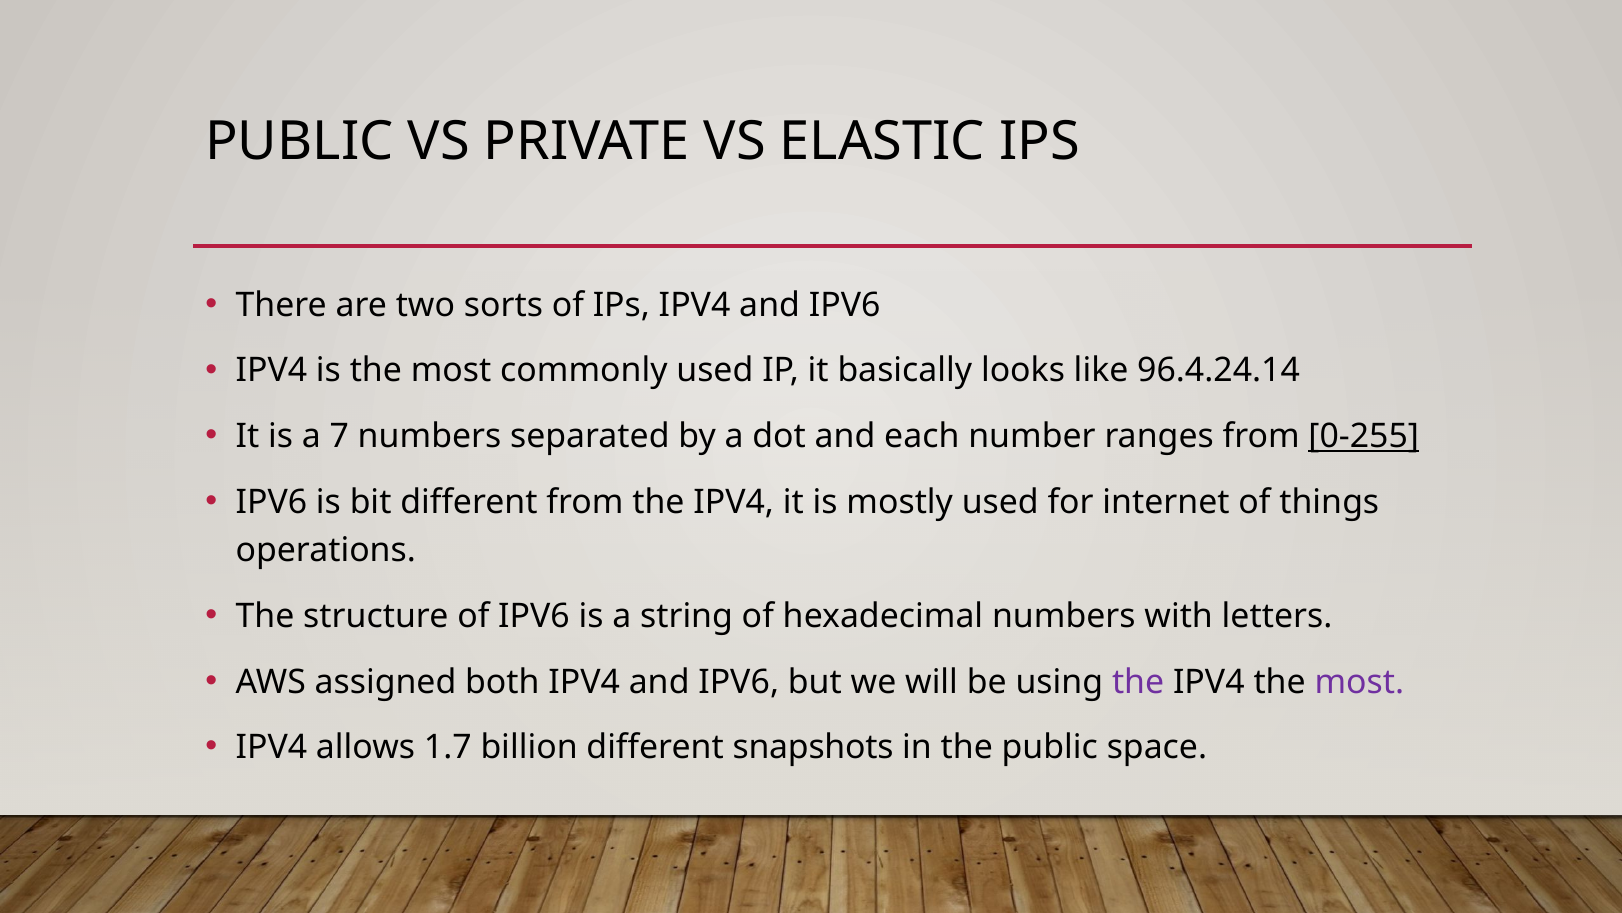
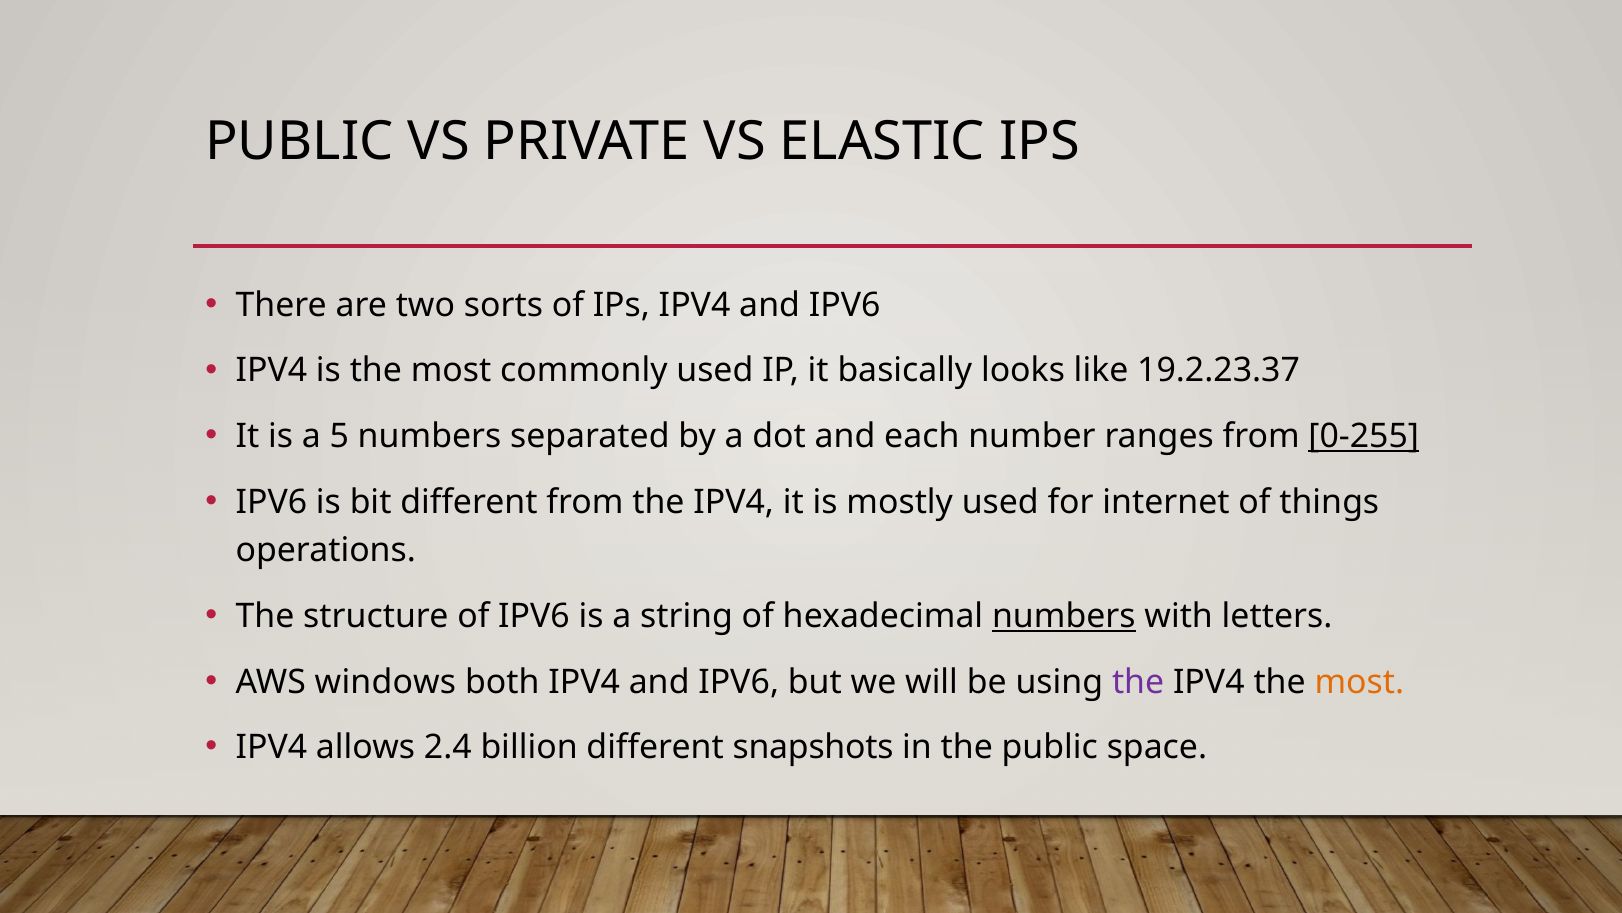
96.4.24.14: 96.4.24.14 -> 19.2.23.37
7: 7 -> 5
numbers at (1064, 616) underline: none -> present
assigned: assigned -> windows
most at (1359, 681) colour: purple -> orange
1.7: 1.7 -> 2.4
